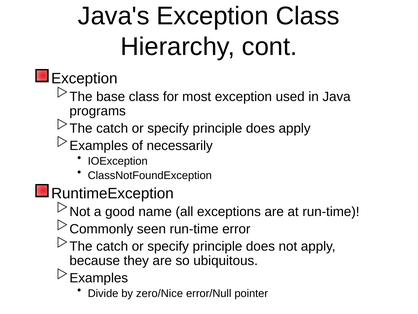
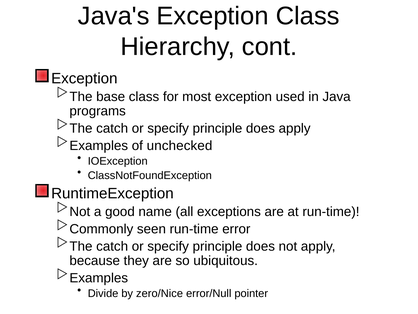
necessarily: necessarily -> unchecked
